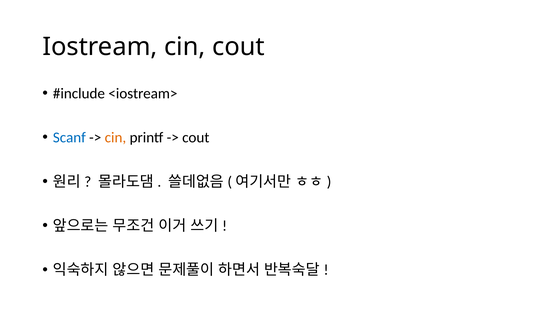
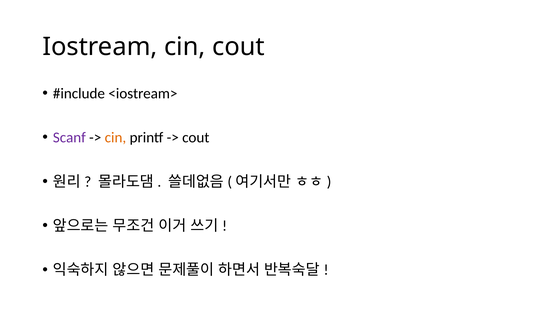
Scanf colour: blue -> purple
